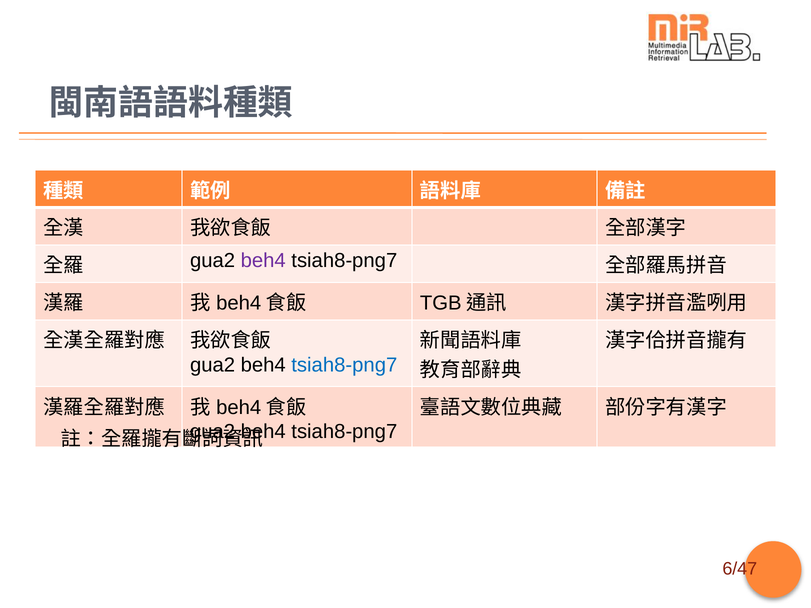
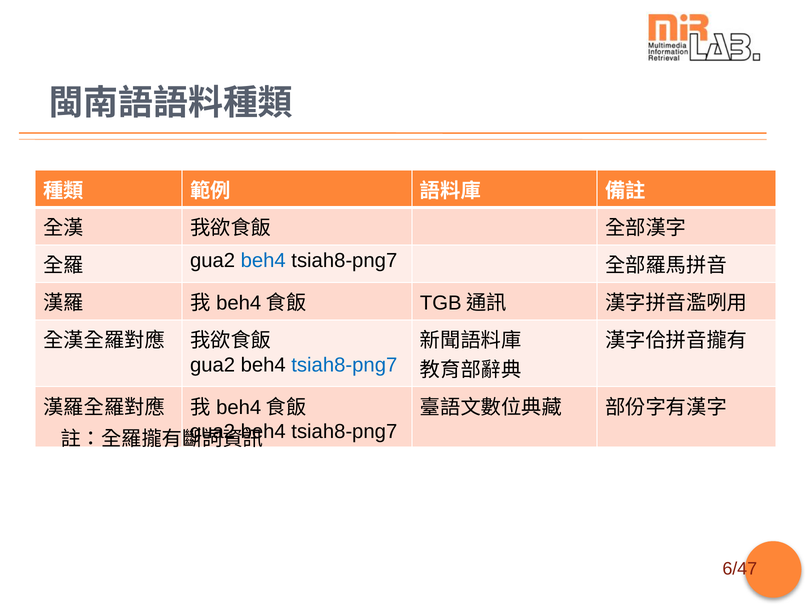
beh4 at (263, 261) colour: purple -> blue
